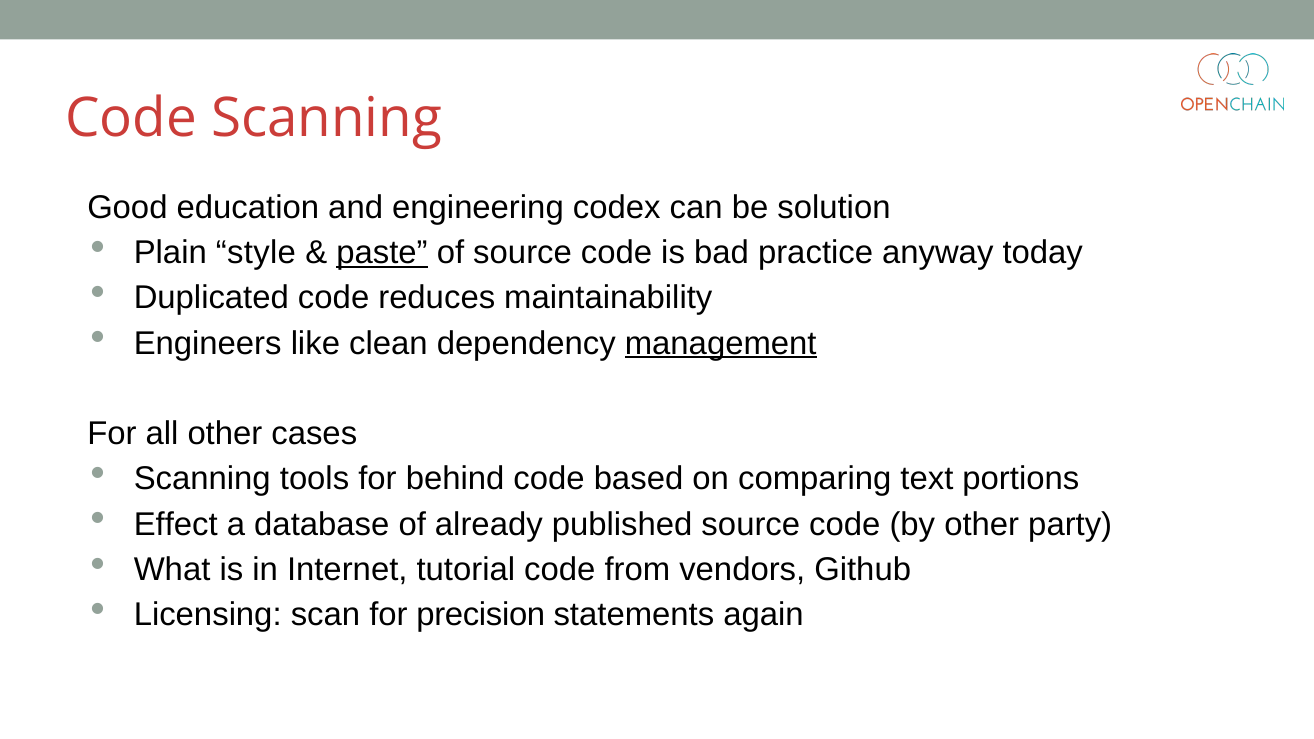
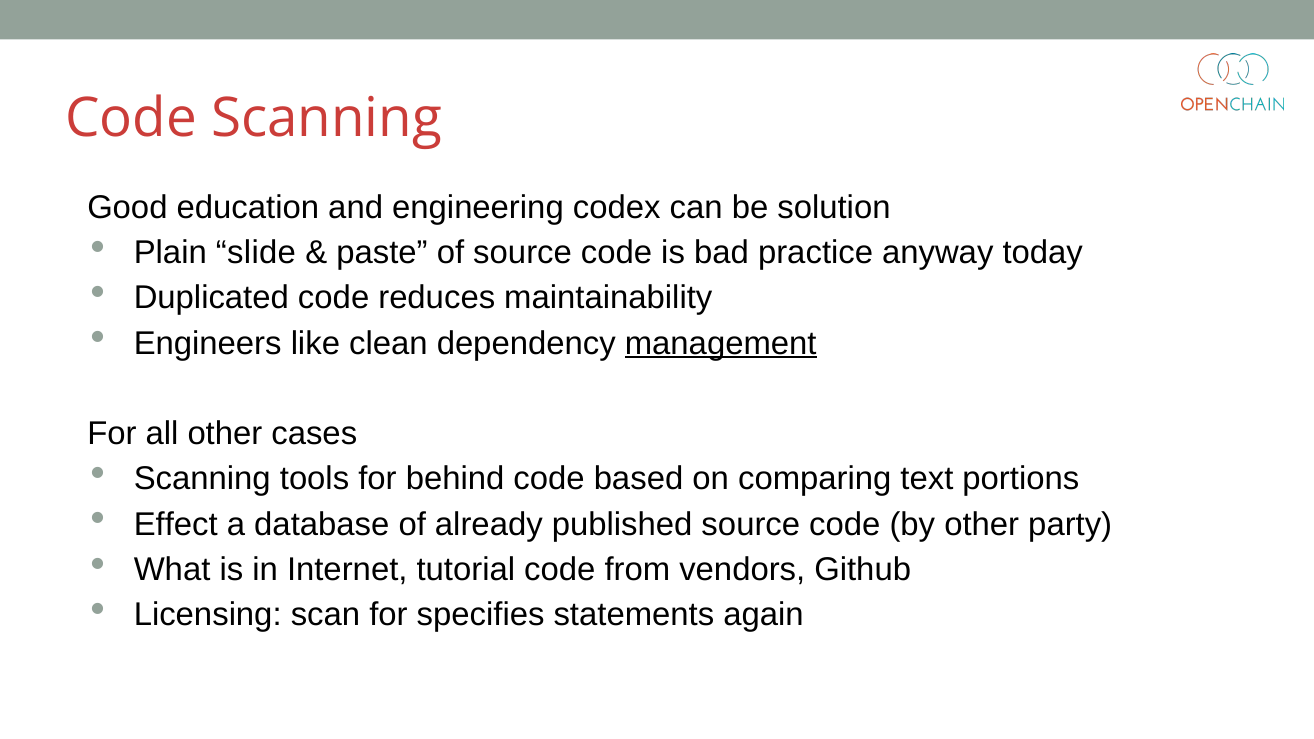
style: style -> slide
paste underline: present -> none
precision: precision -> specifies
